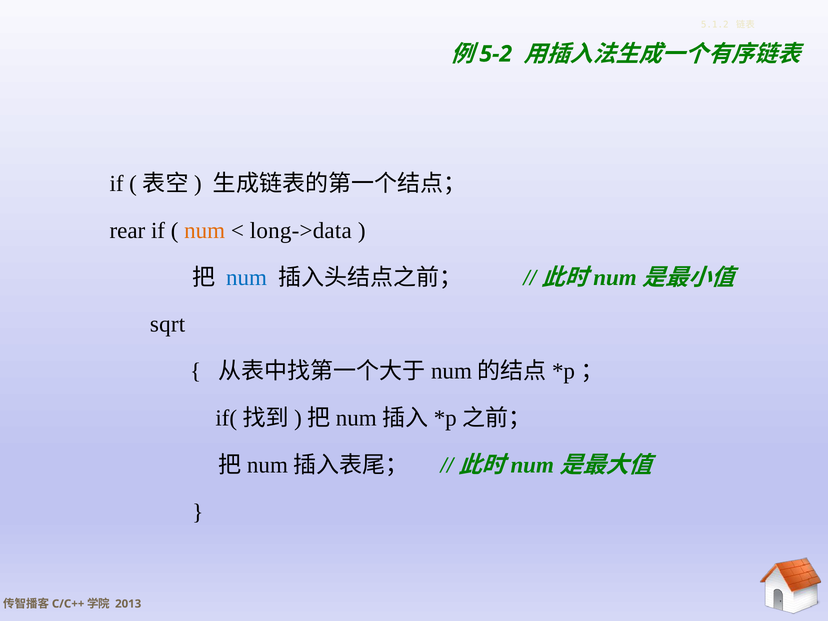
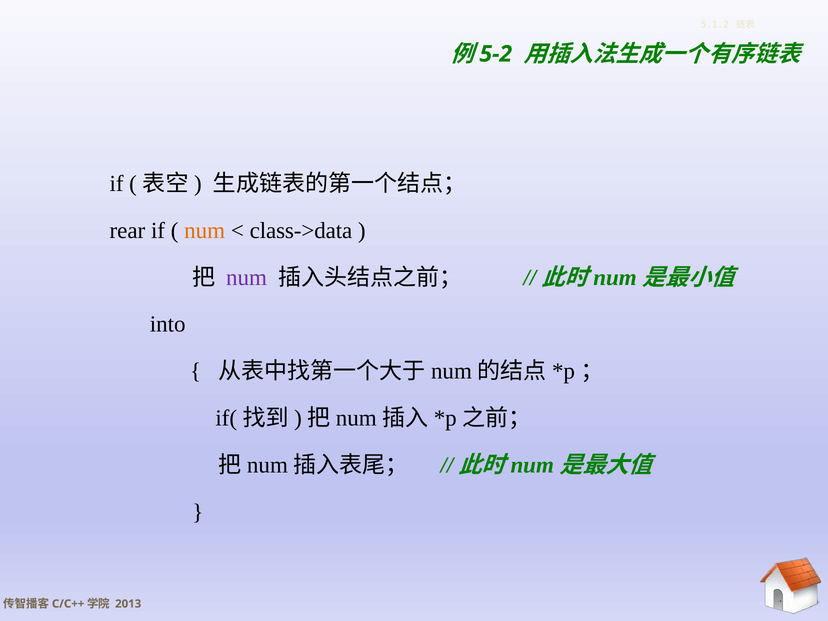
long->data: long->data -> class->data
num at (246, 277) colour: blue -> purple
sqrt: sqrt -> into
